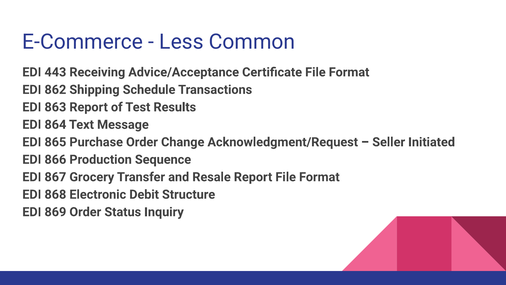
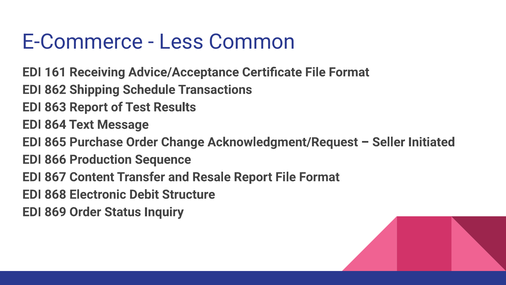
443: 443 -> 161
Grocery: Grocery -> Content
